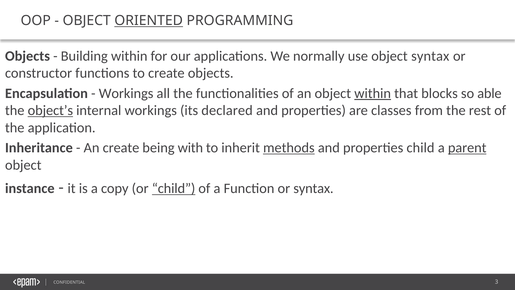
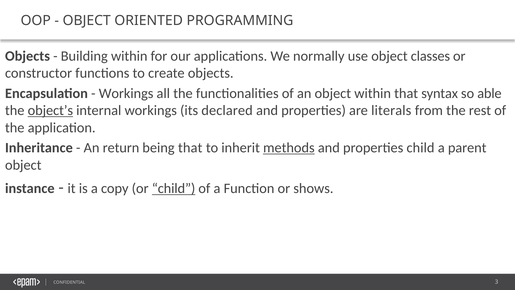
ORIENTED underline: present -> none
object syntax: syntax -> classes
within at (373, 93) underline: present -> none
blocks: blocks -> syntax
classes: classes -> literals
An create: create -> return
being with: with -> that
parent underline: present -> none
or syntax: syntax -> shows
